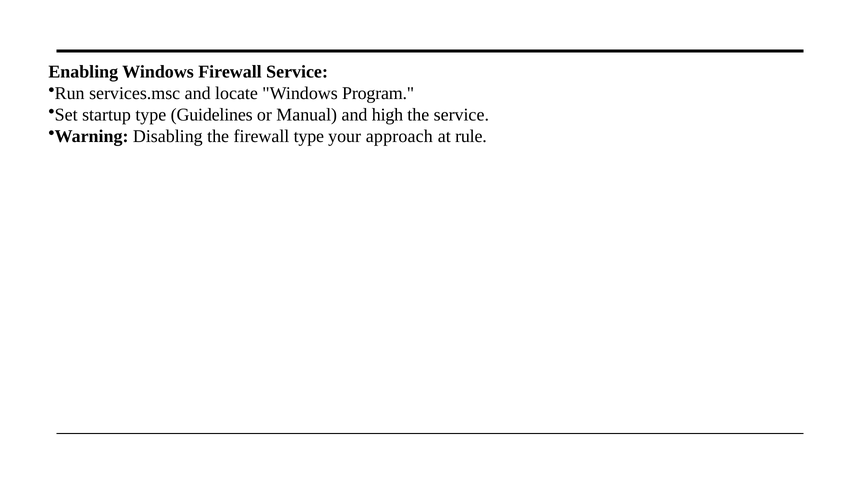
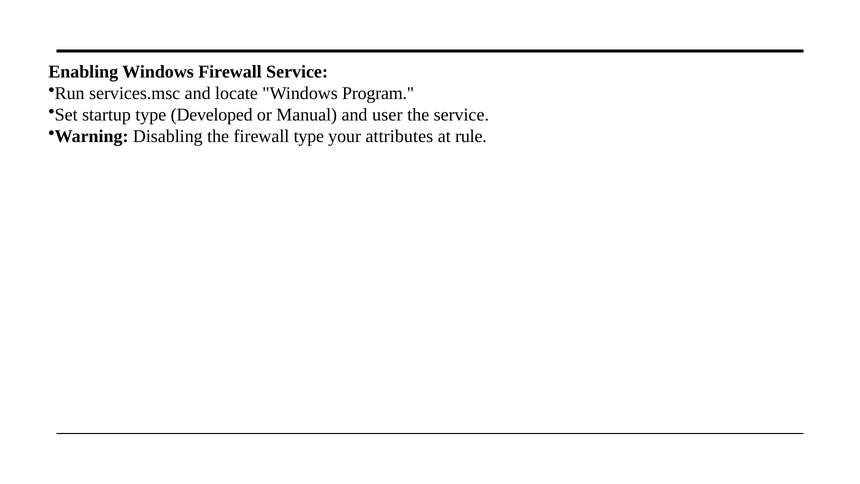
Guidelines: Guidelines -> Developed
high: high -> user
approach: approach -> attributes
